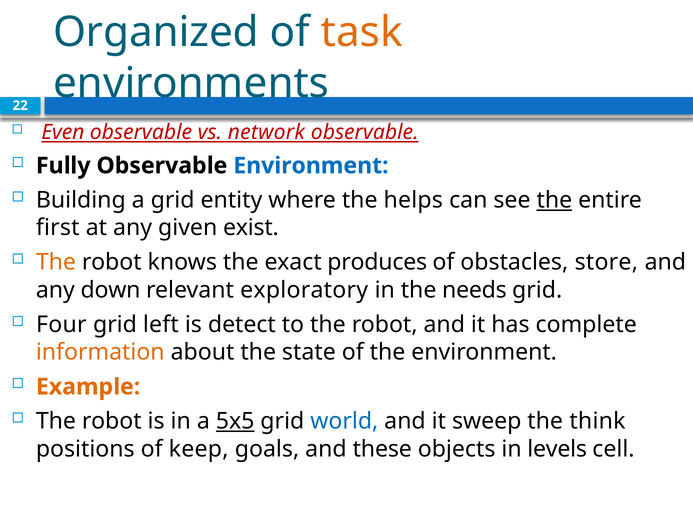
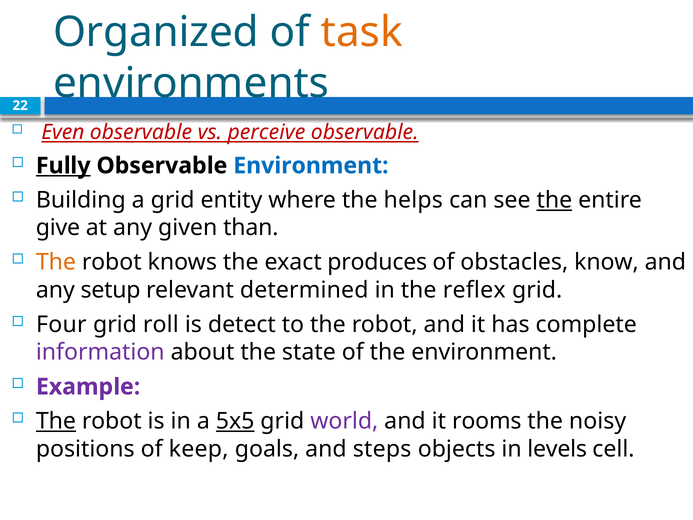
network: network -> perceive
Fully underline: none -> present
first: first -> give
exist: exist -> than
store: store -> know
down: down -> setup
exploratory: exploratory -> determined
needs: needs -> reflex
left: left -> roll
information colour: orange -> purple
Example colour: orange -> purple
The at (56, 421) underline: none -> present
world colour: blue -> purple
sweep: sweep -> rooms
think: think -> noisy
these: these -> steps
